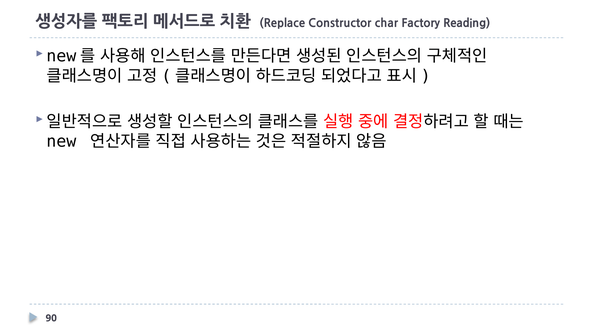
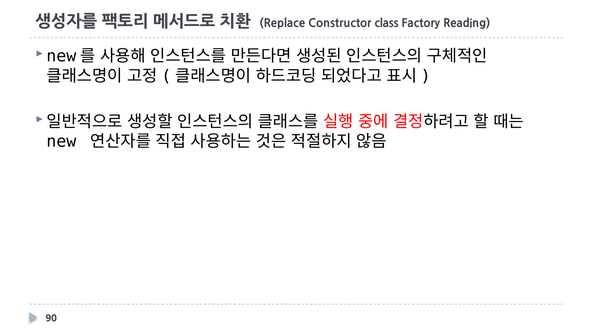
char: char -> class
